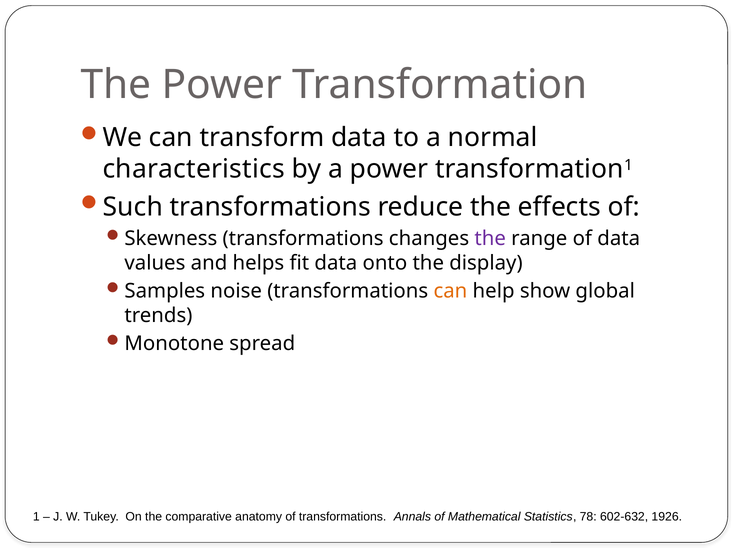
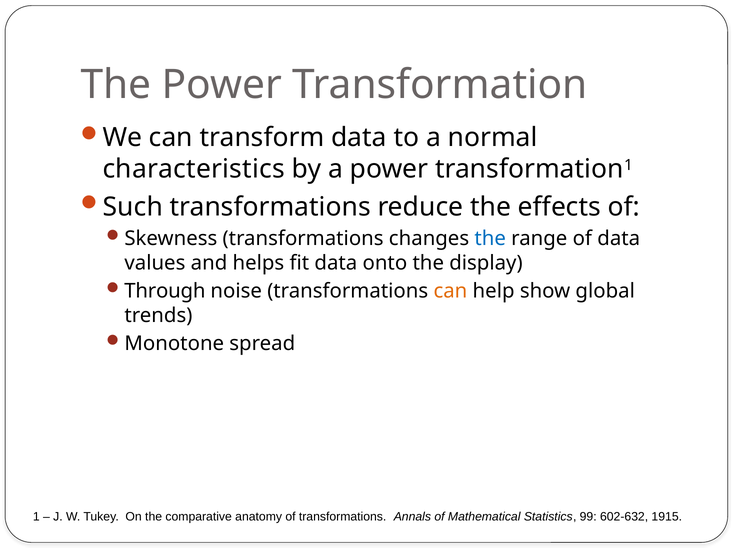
the at (490, 238) colour: purple -> blue
Samples: Samples -> Through
78: 78 -> 99
1926: 1926 -> 1915
